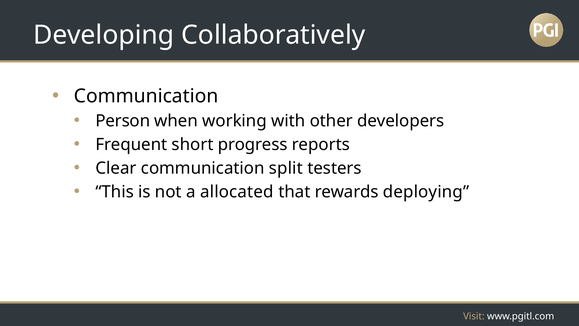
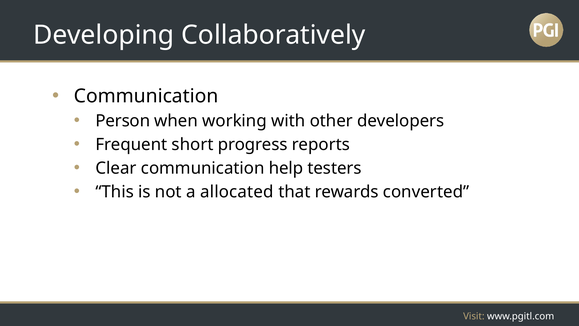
split: split -> help
deploying: deploying -> converted
